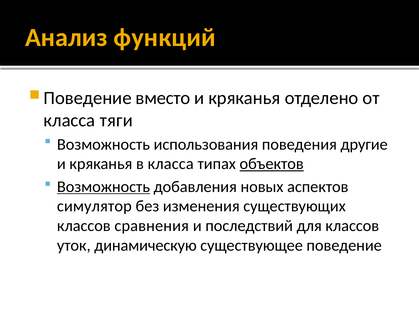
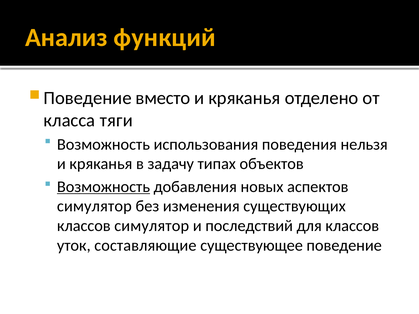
другие: другие -> нельзя
в класса: класса -> задачу
объектов underline: present -> none
классов сравнения: сравнения -> симулятор
динамическую: динамическую -> составляющие
